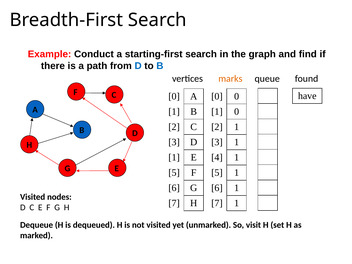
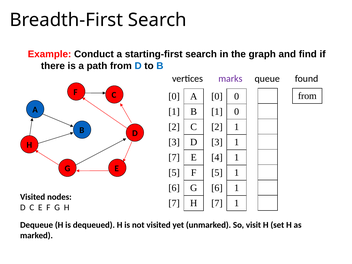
marks colour: orange -> purple
have at (307, 96): have -> from
1 at (174, 157): 1 -> 7
